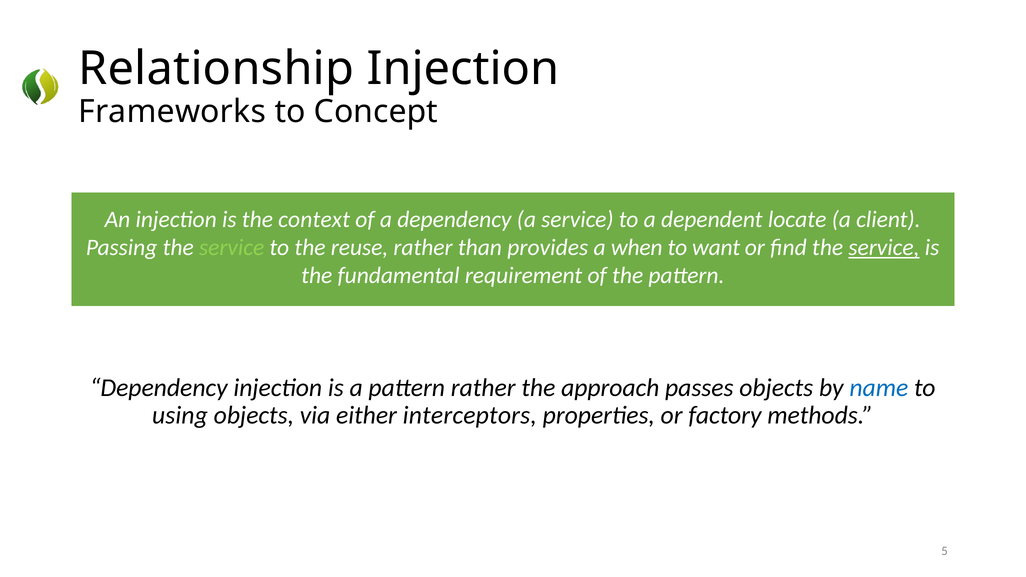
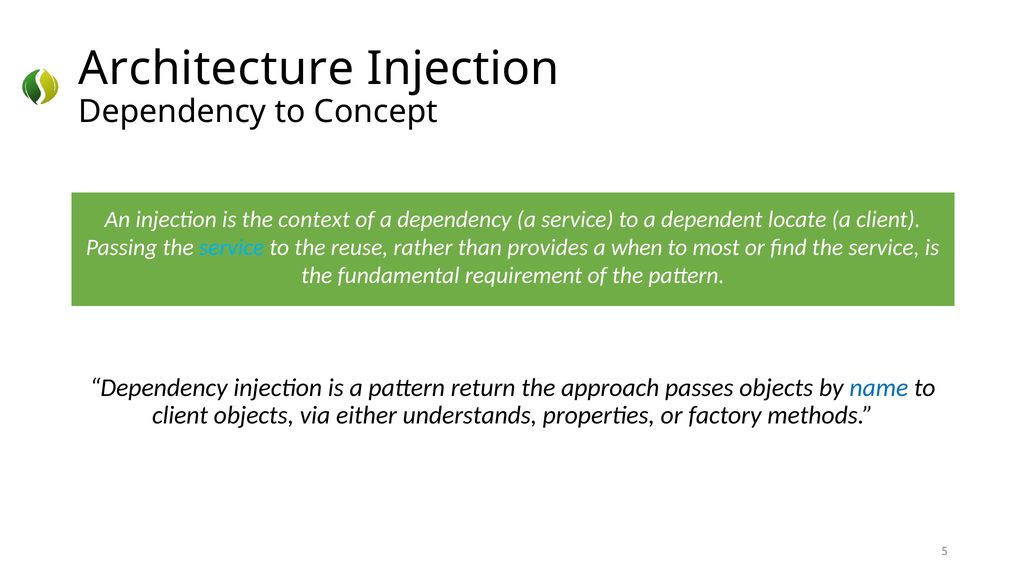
Relationship: Relationship -> Architecture
Frameworks at (172, 112): Frameworks -> Dependency
service at (232, 248) colour: light green -> light blue
want: want -> most
service at (884, 248) underline: present -> none
pattern rather: rather -> return
using at (180, 415): using -> client
interceptors: interceptors -> understands
